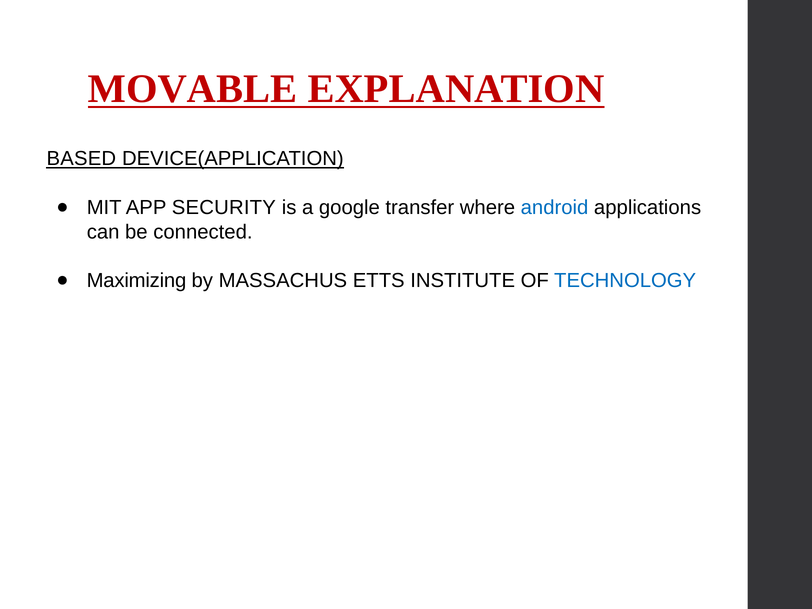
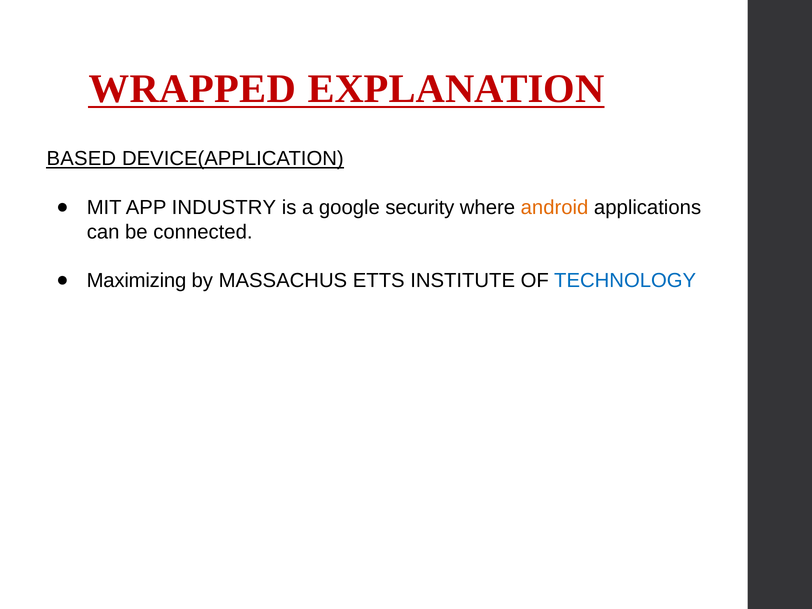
MOVABLE: MOVABLE -> WRAPPED
SECURITY: SECURITY -> INDUSTRY
transfer: transfer -> security
android colour: blue -> orange
